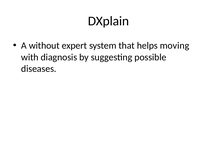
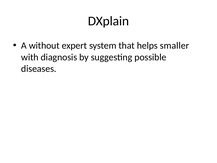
moving: moving -> smaller
